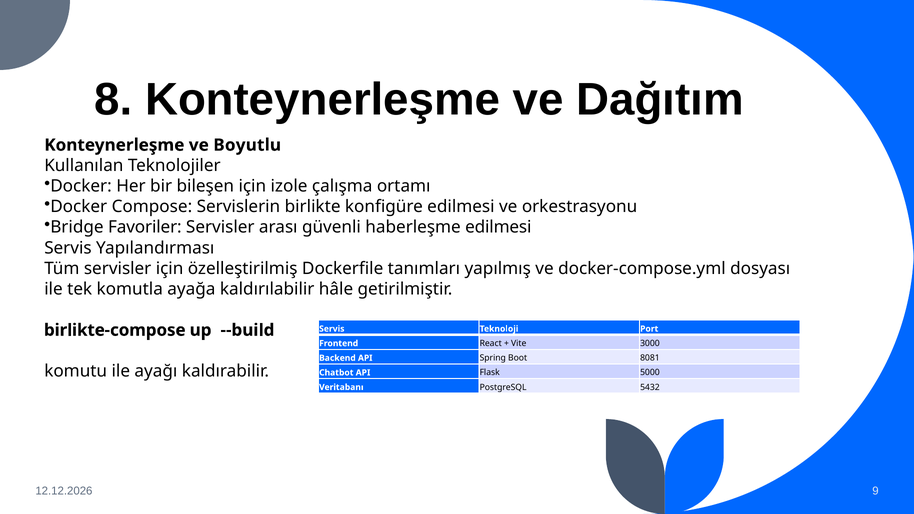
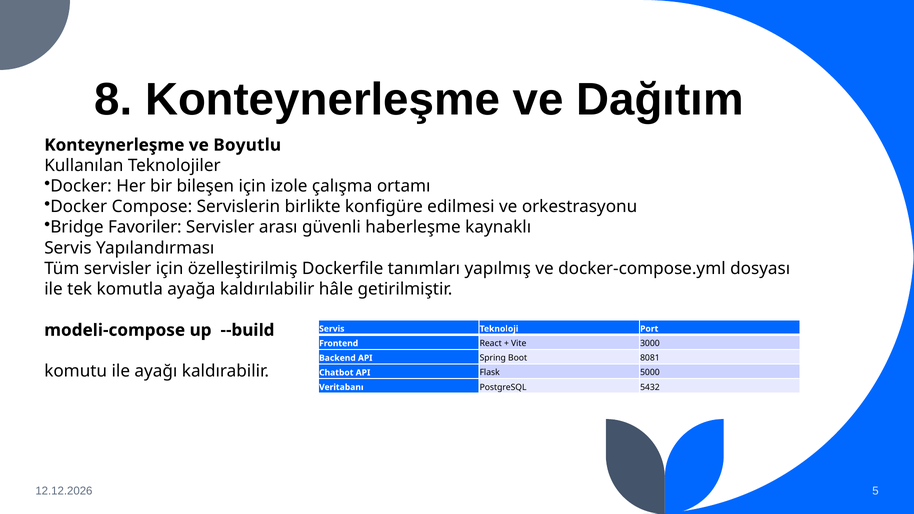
haberleşme edilmesi: edilmesi -> kaynaklı
birlikte-compose: birlikte-compose -> modeli-compose
9: 9 -> 5
